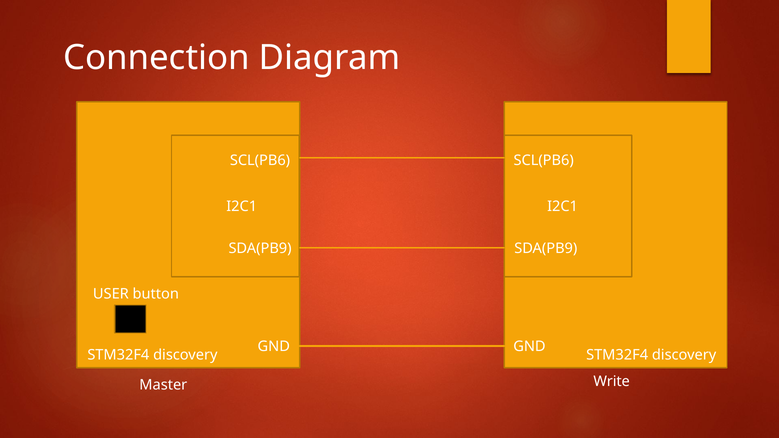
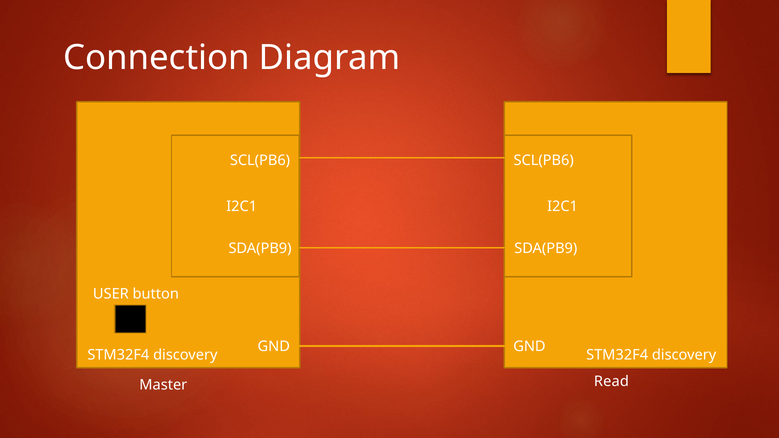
Write: Write -> Read
